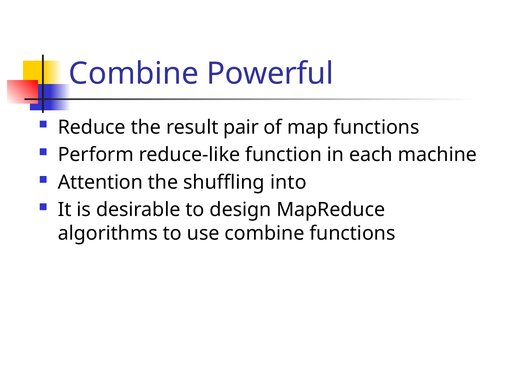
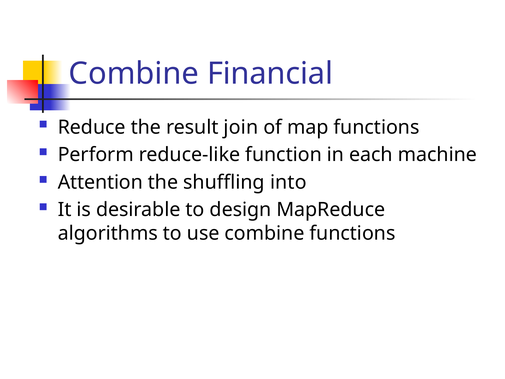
Powerful: Powerful -> Financial
pair: pair -> join
